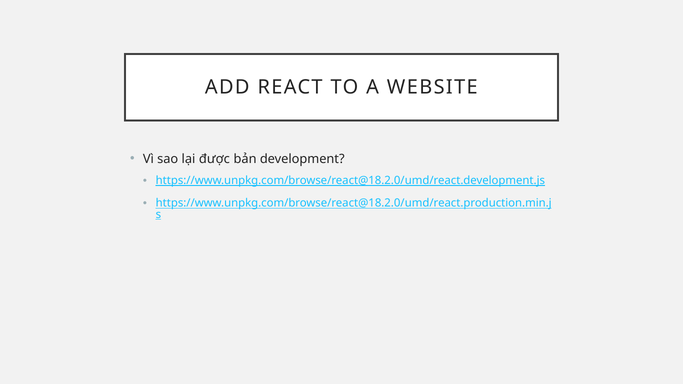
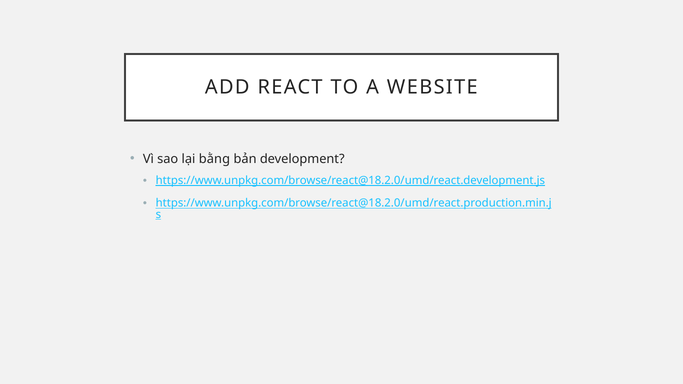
được: được -> bằng
